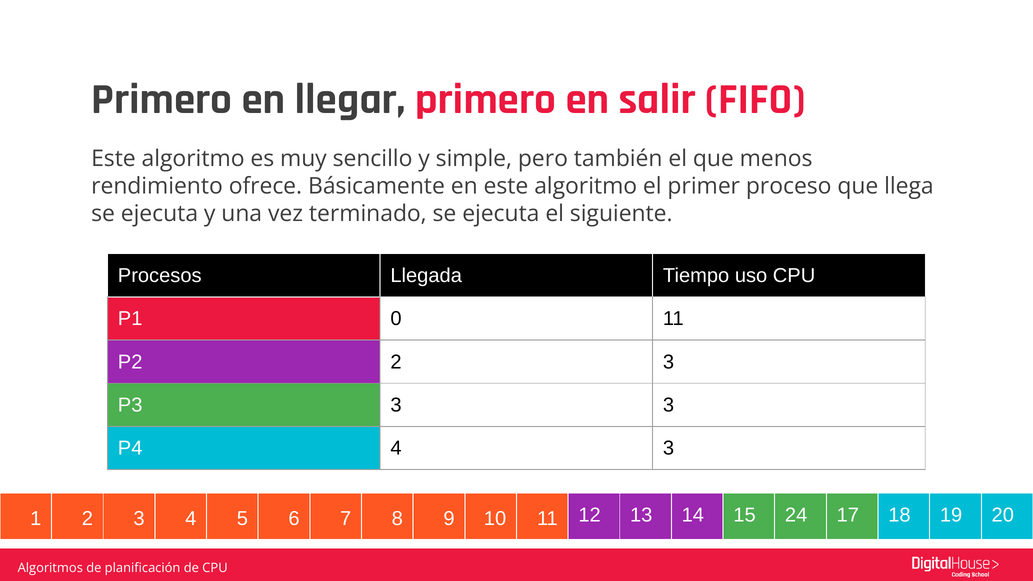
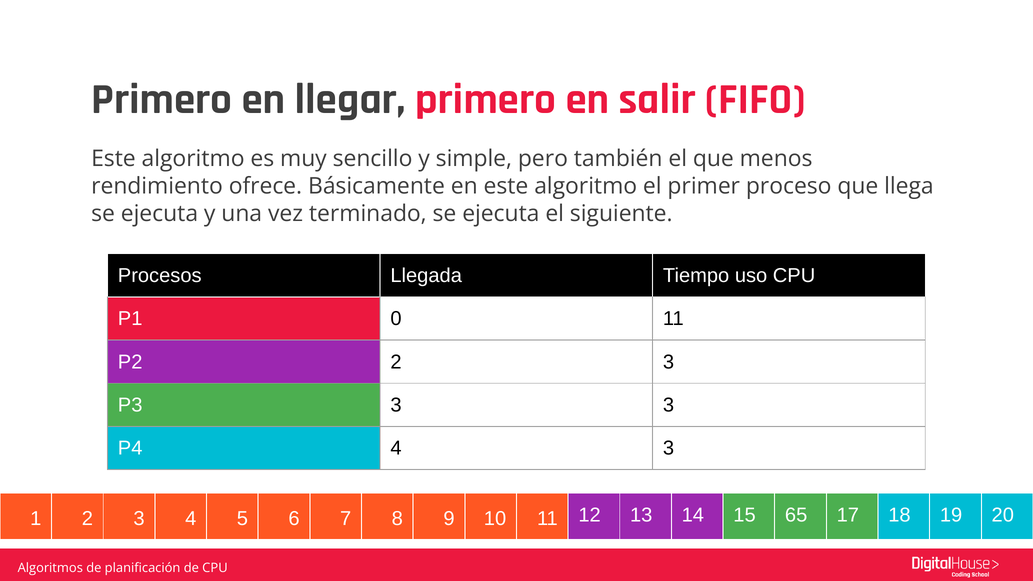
24: 24 -> 65
